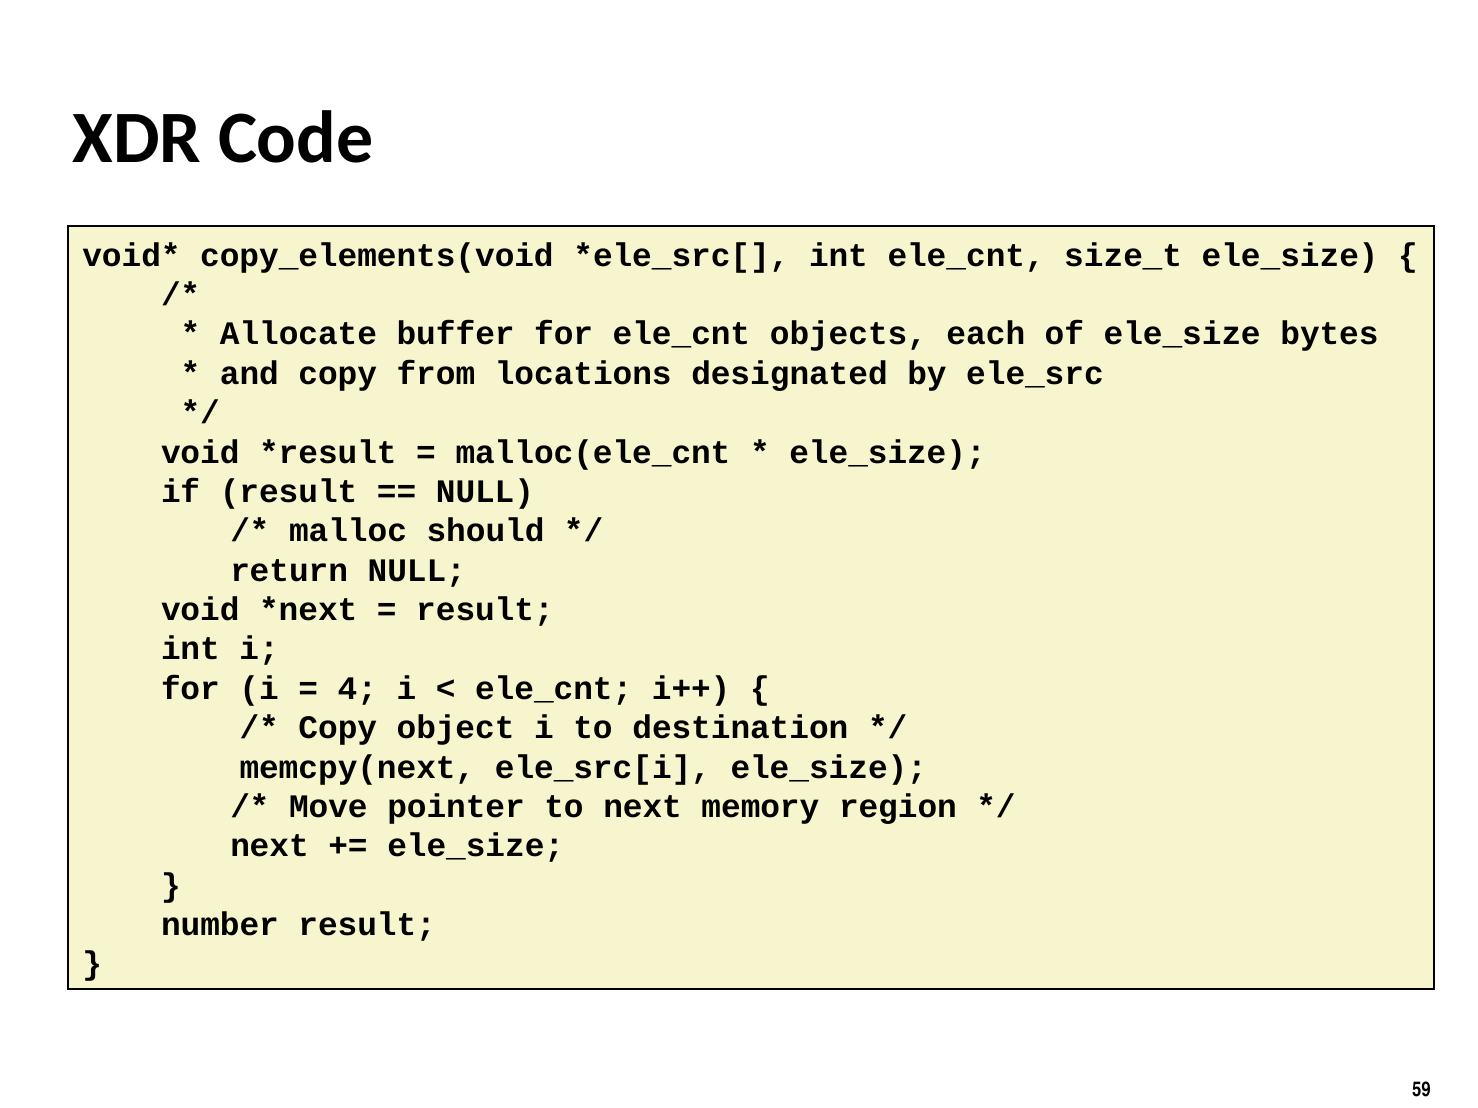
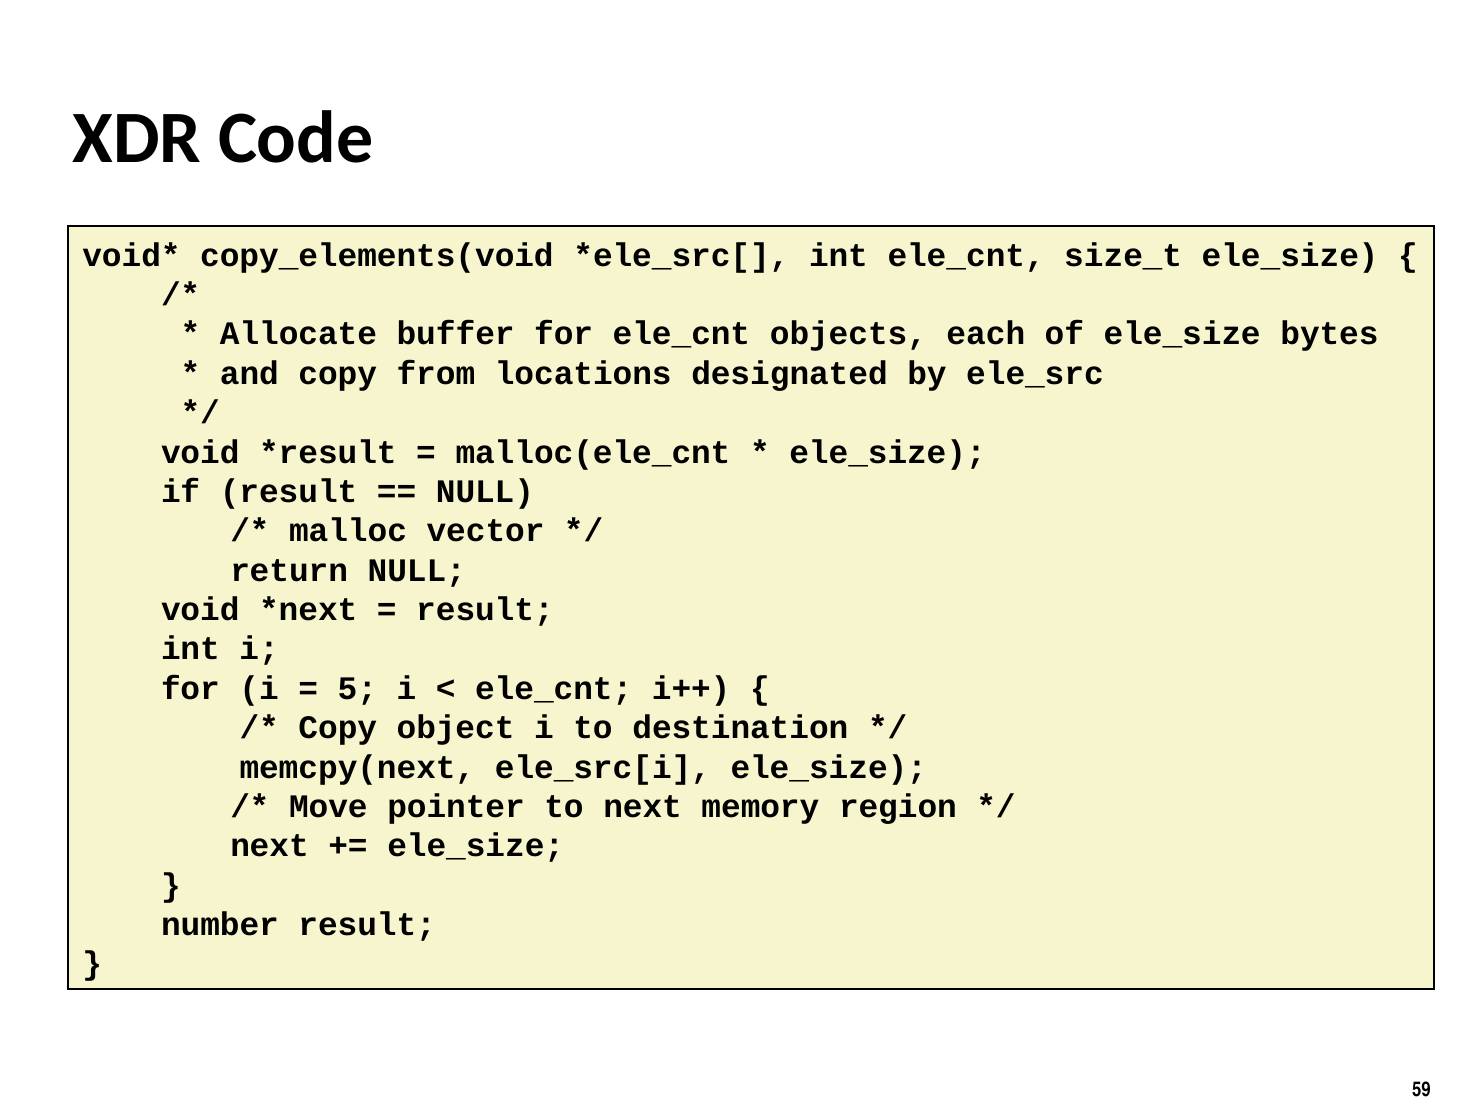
should: should -> vector
4: 4 -> 5
